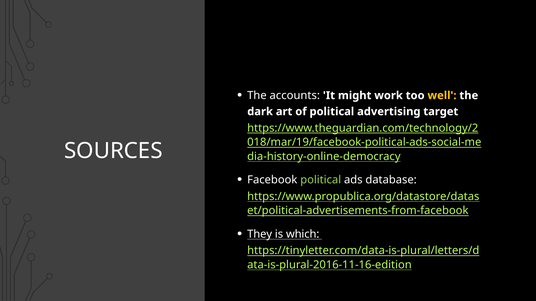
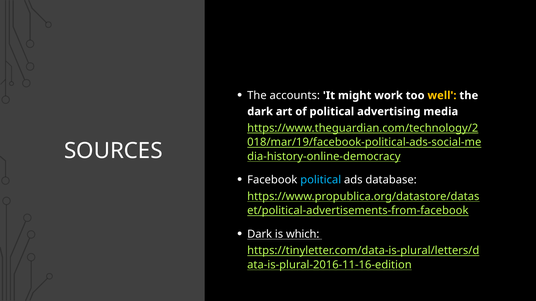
target: target -> media
political at (321, 180) colour: light green -> light blue
They at (260, 234): They -> Dark
